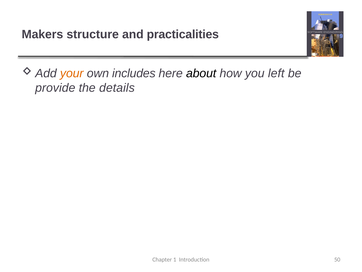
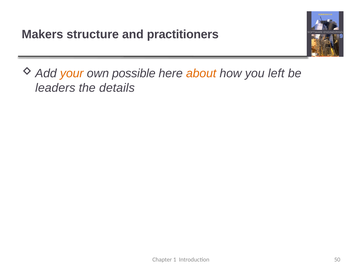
practicalities: practicalities -> practitioners
includes: includes -> possible
about colour: black -> orange
provide: provide -> leaders
